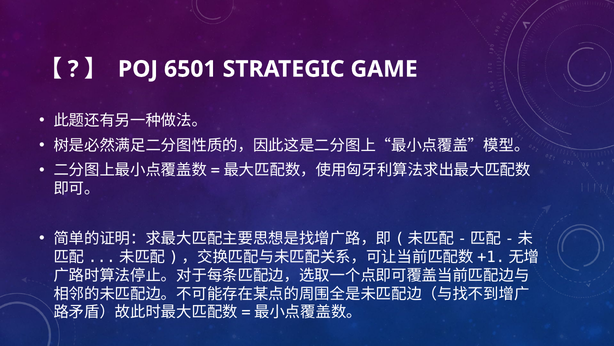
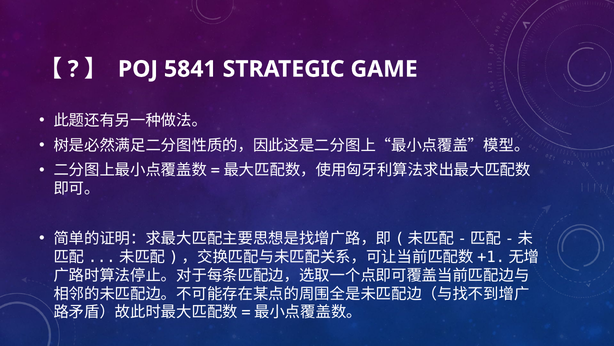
6501: 6501 -> 5841
